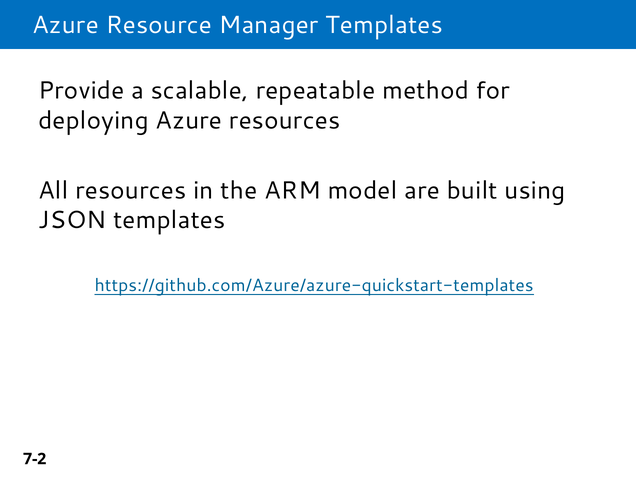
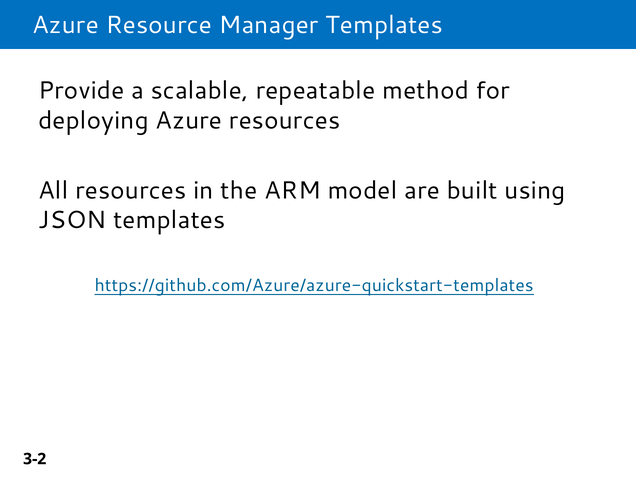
7-2: 7-2 -> 3-2
